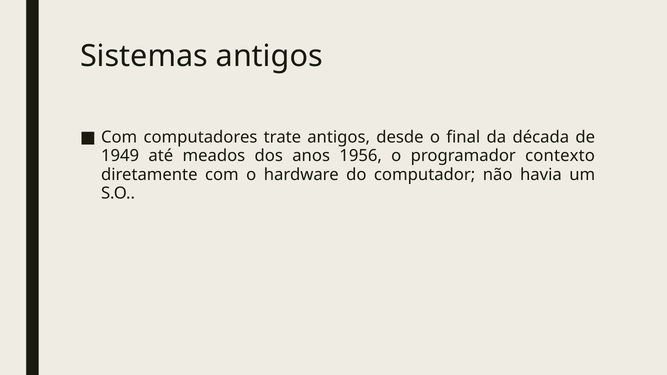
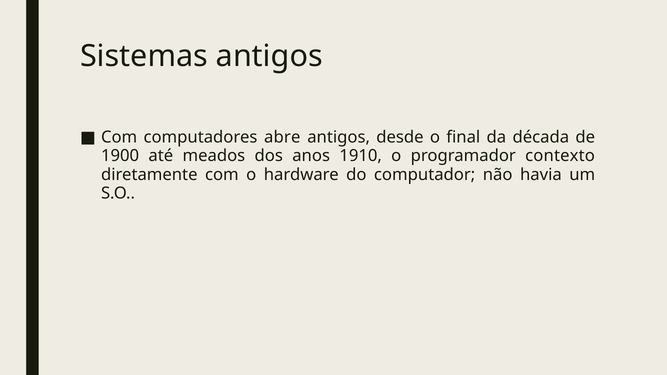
trate: trate -> abre
1949: 1949 -> 1900
1956: 1956 -> 1910
